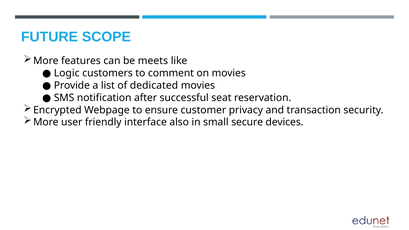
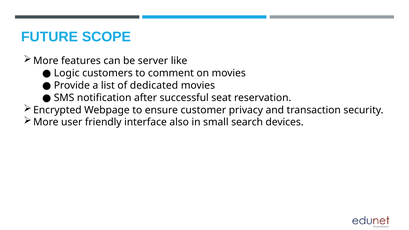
meets: meets -> server
secure: secure -> search
